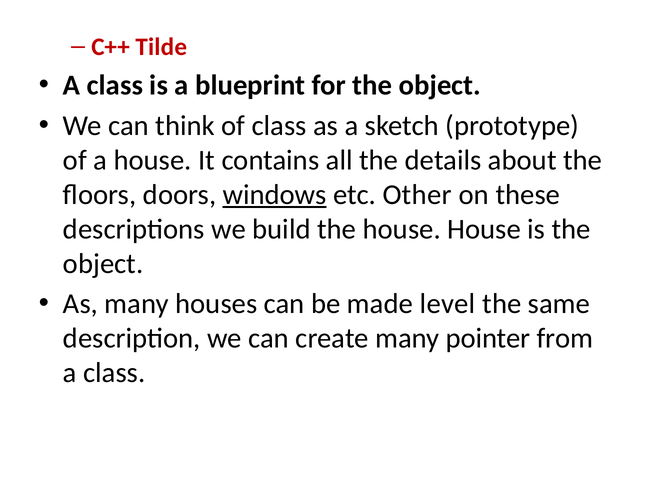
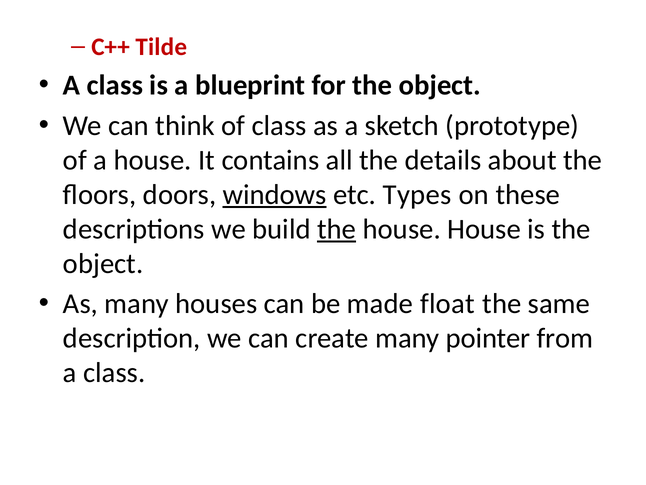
Other: Other -> Types
the at (337, 229) underline: none -> present
level: level -> float
